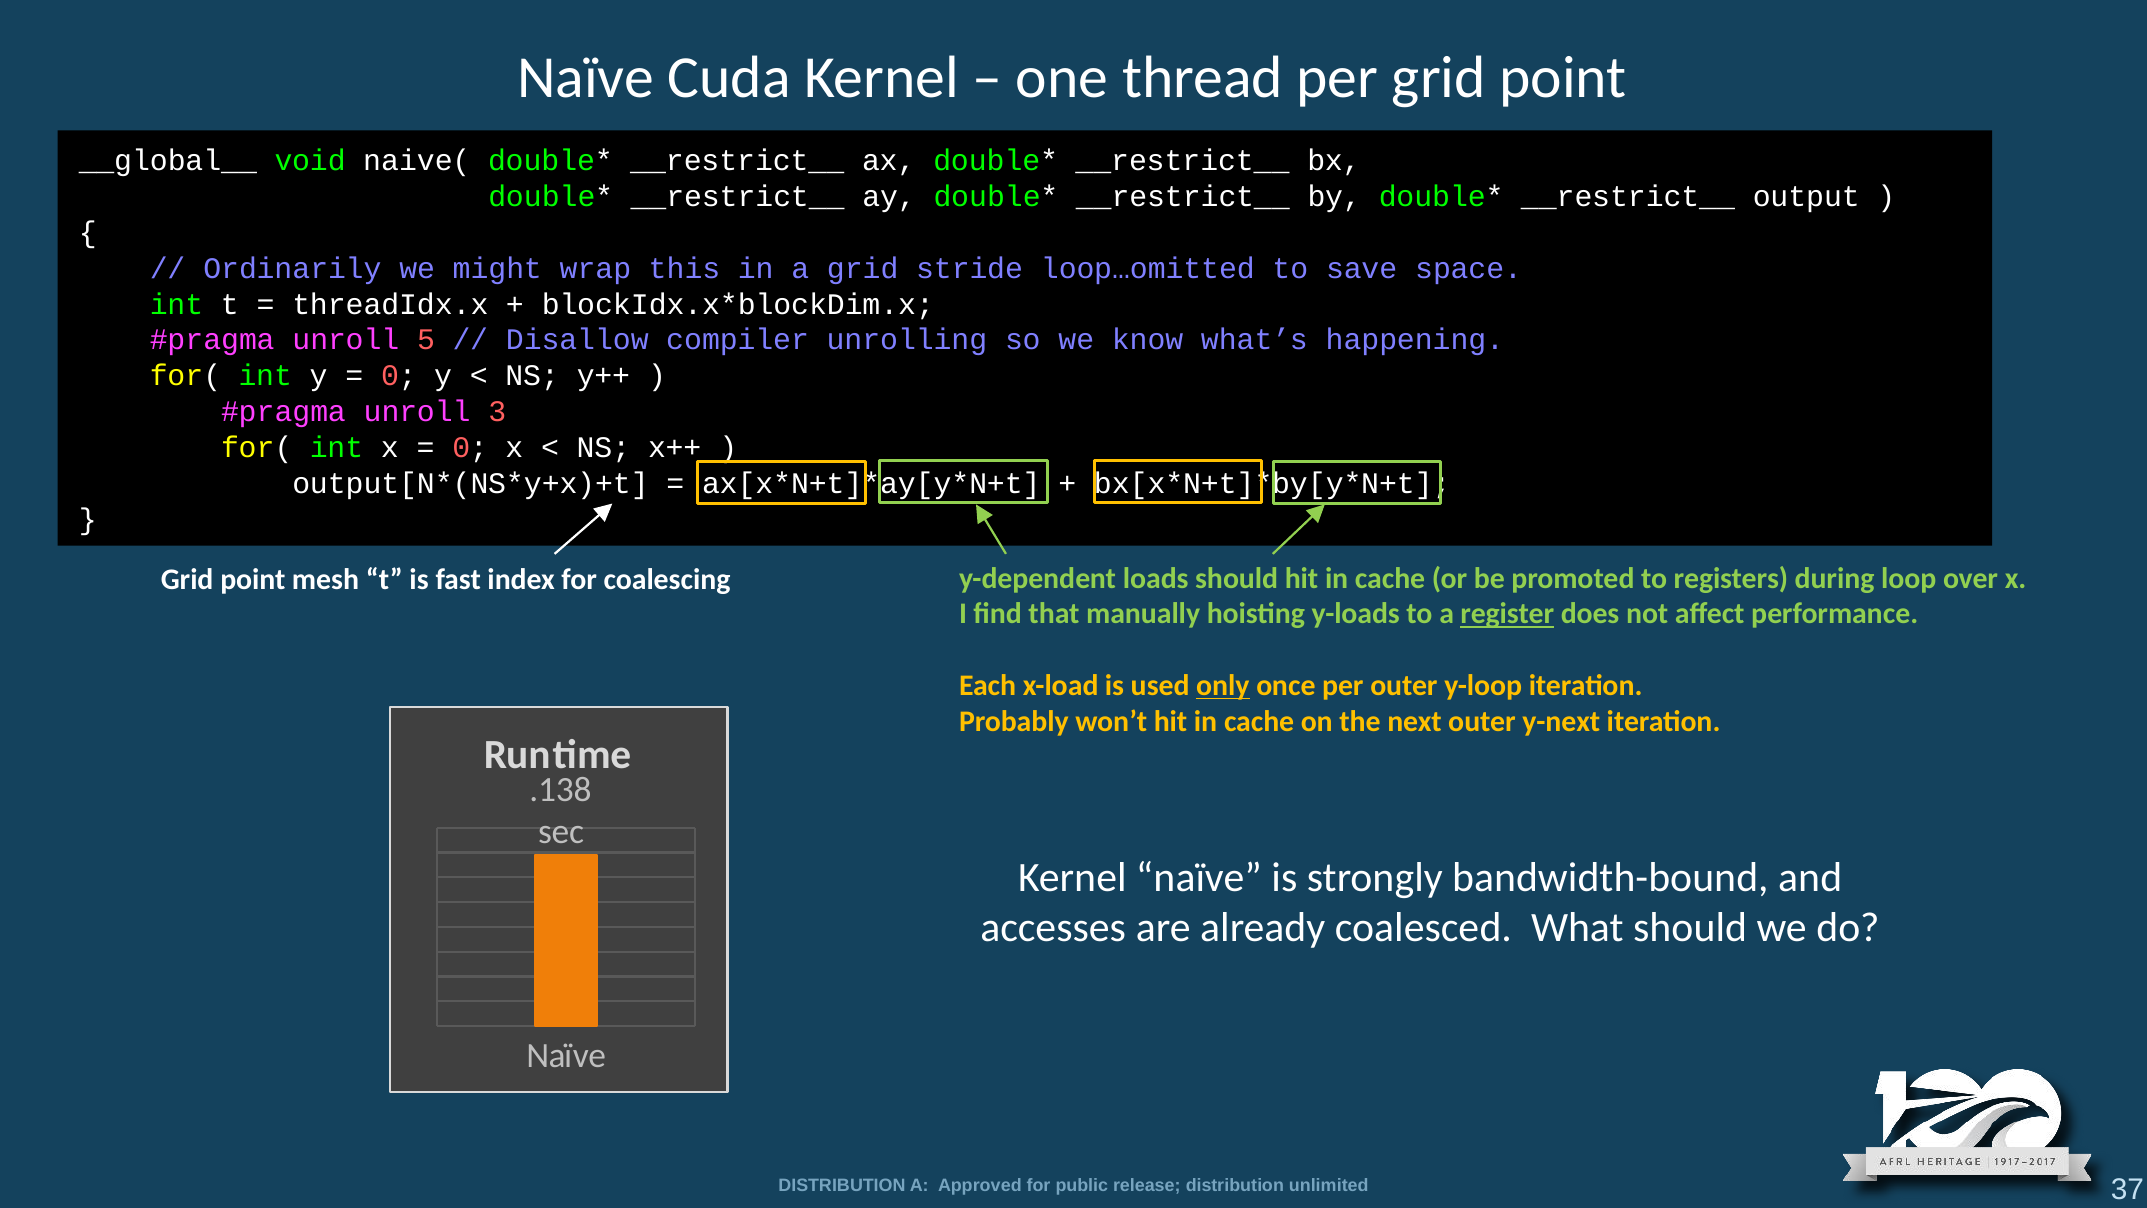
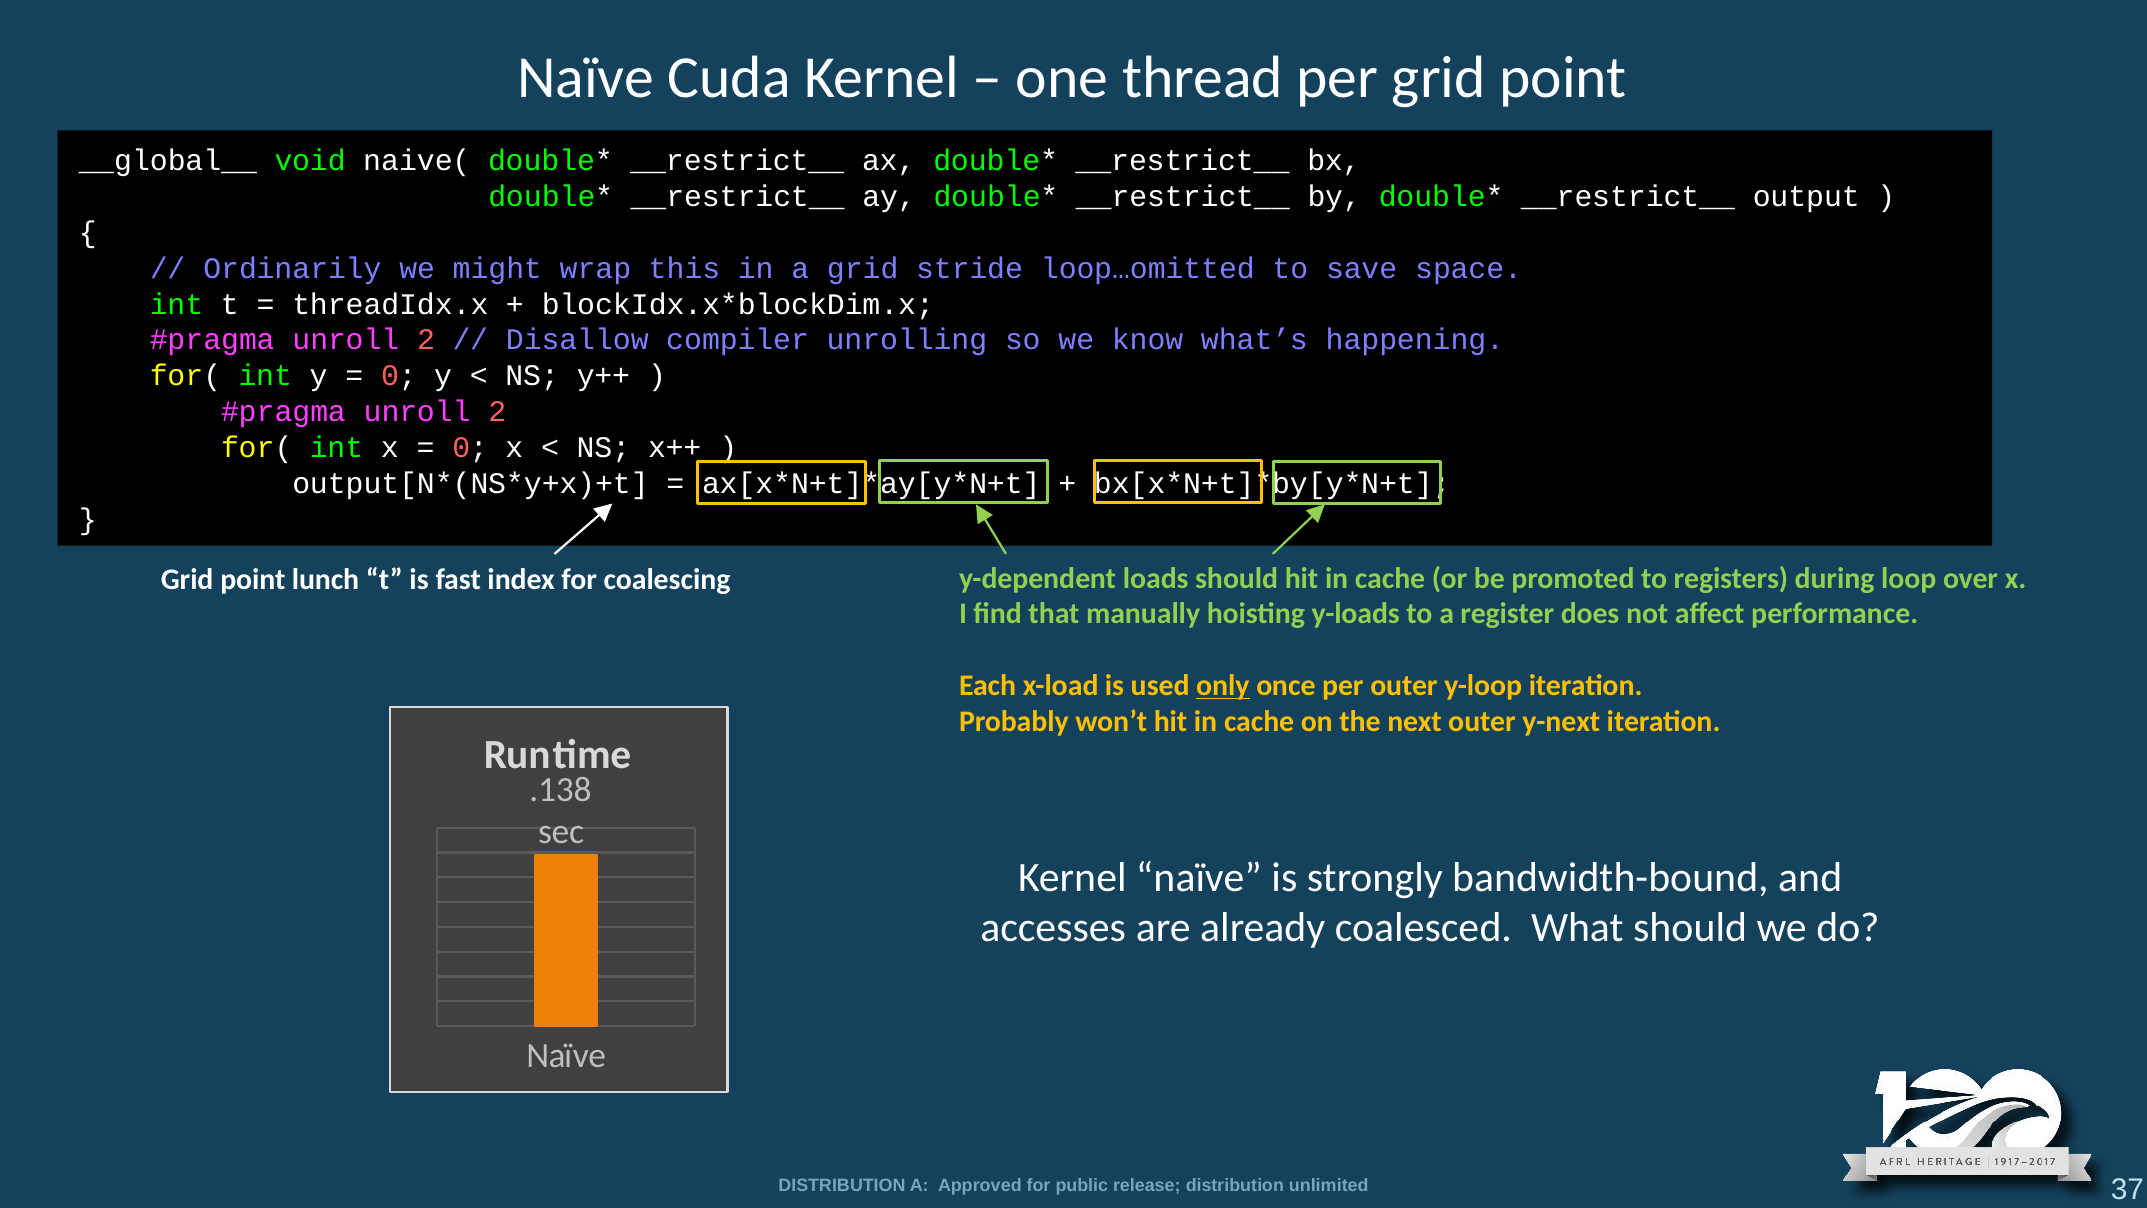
5 at (426, 340): 5 -> 2
3 at (497, 412): 3 -> 2
mesh: mesh -> lunch
register underline: present -> none
